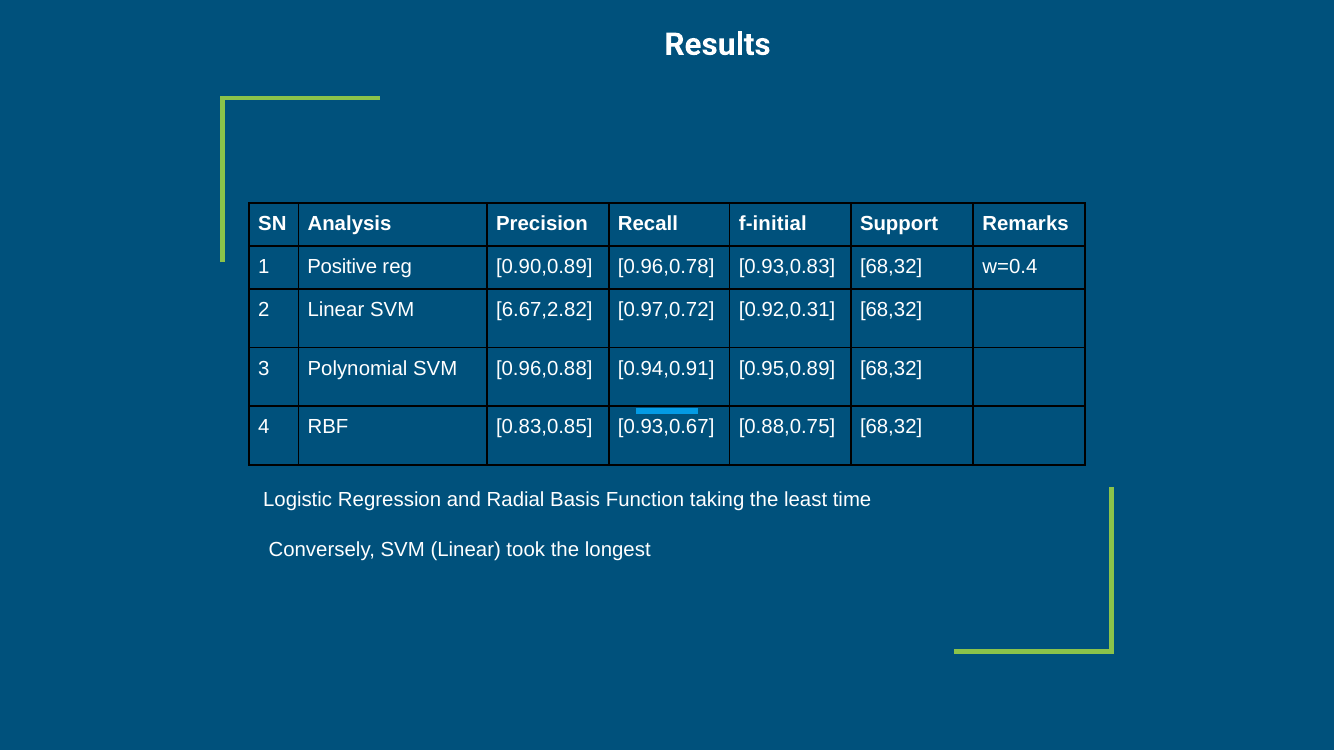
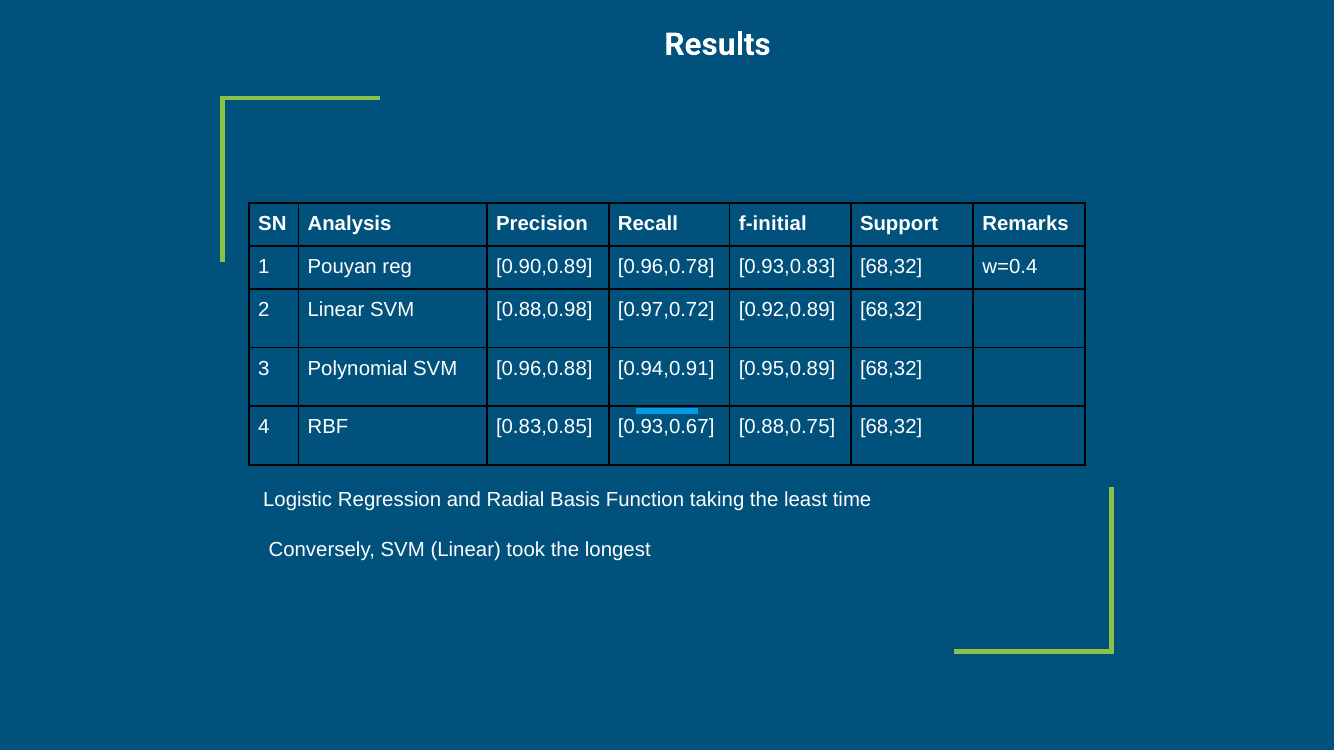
Positive: Positive -> Pouyan
6.67,2.82: 6.67,2.82 -> 0.88,0.98
0.92,0.31: 0.92,0.31 -> 0.92,0.89
